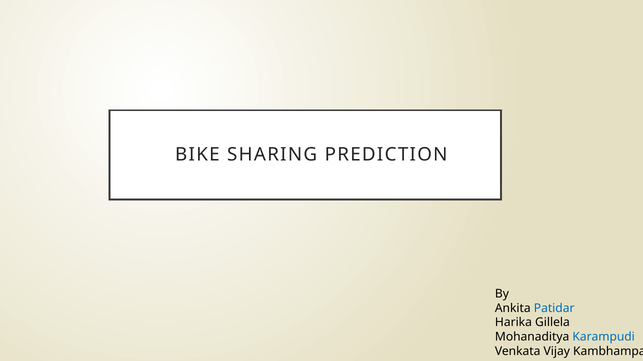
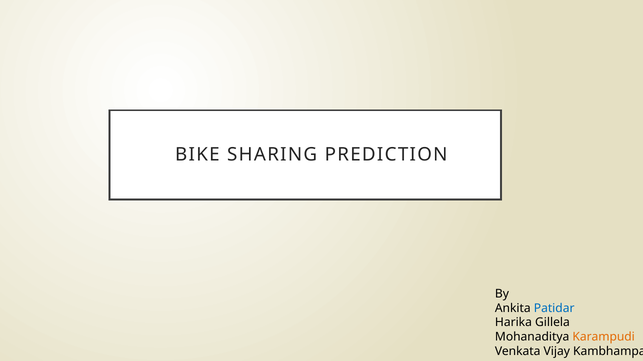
Karampudi colour: blue -> orange
